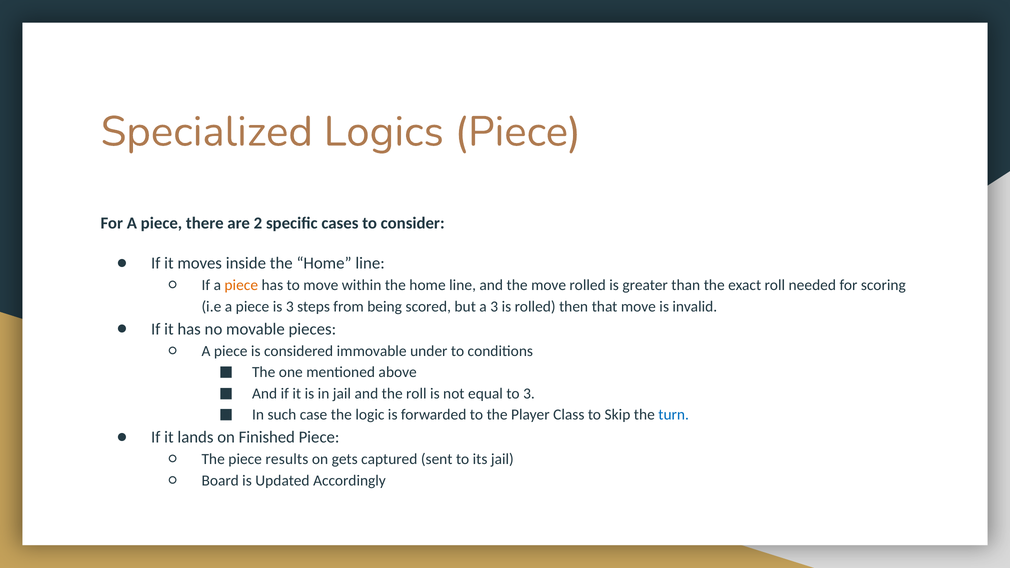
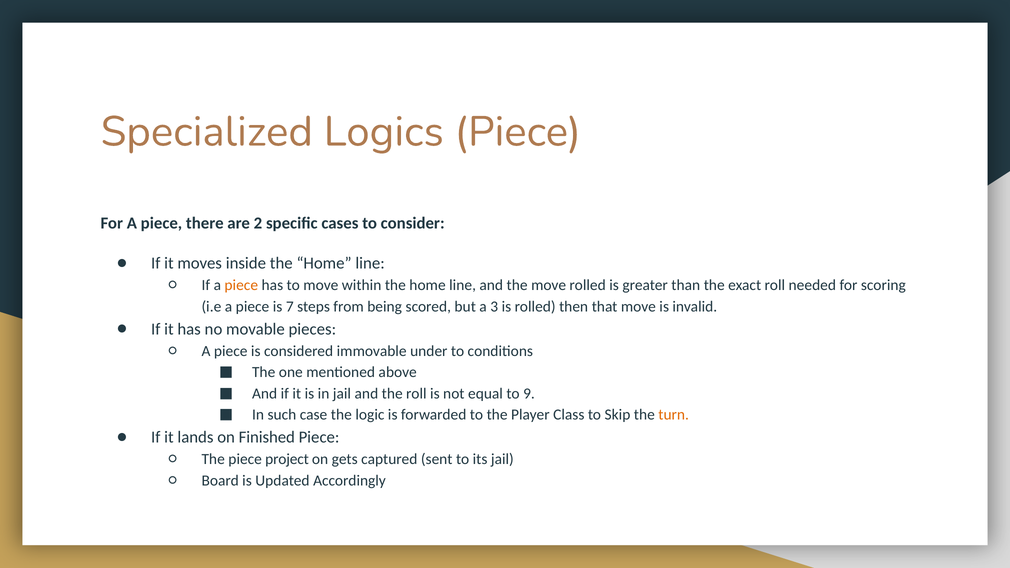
is 3: 3 -> 7
to 3: 3 -> 9
turn colour: blue -> orange
results: results -> project
